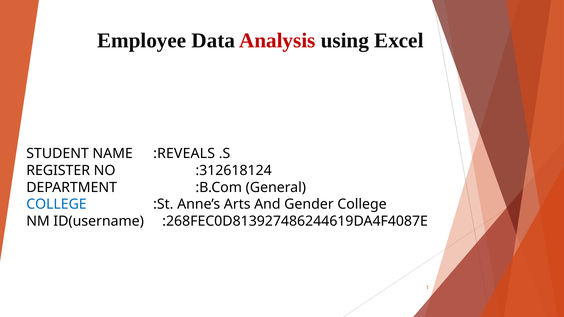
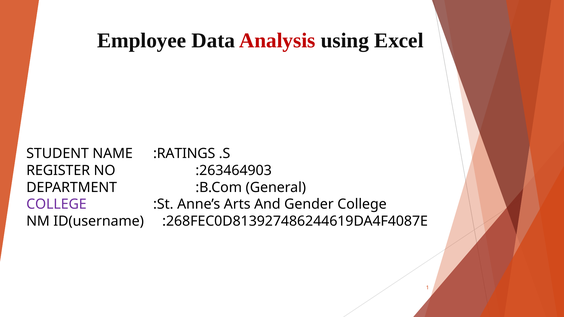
:REVEALS: :REVEALS -> :RATINGS
:312618124: :312618124 -> :263464903
COLLEGE at (56, 204) colour: blue -> purple
